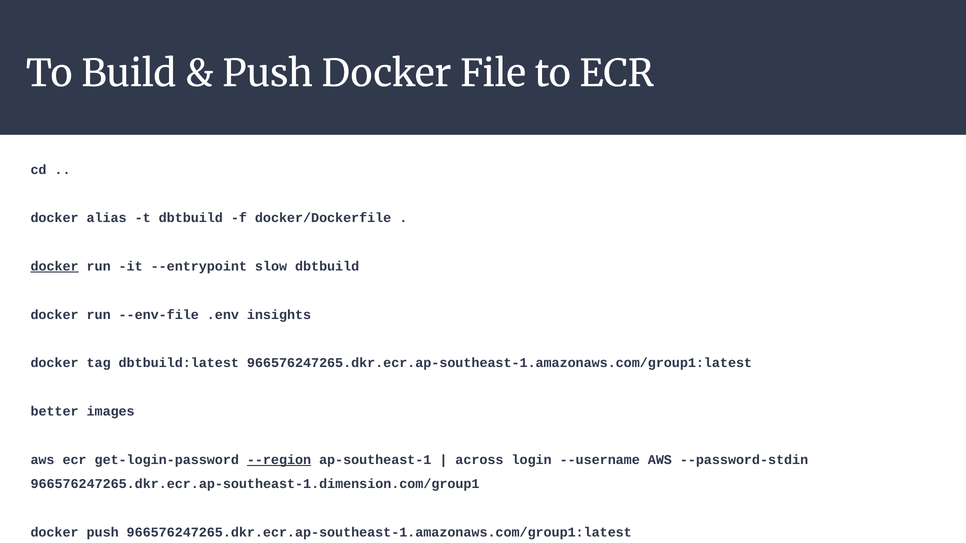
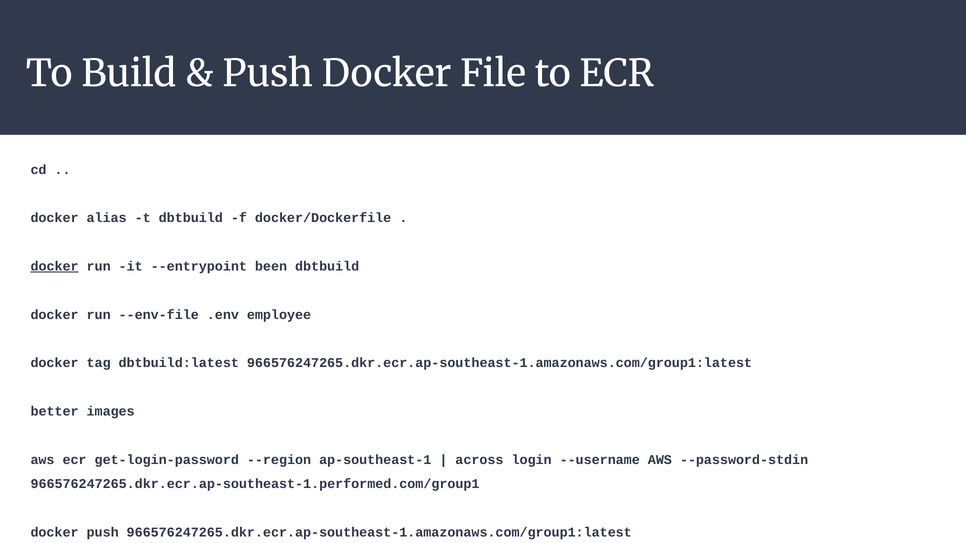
slow: slow -> been
insights: insights -> employee
--region underline: present -> none
966576247265.dkr.ecr.ap-southeast-1.dimension.com/group1: 966576247265.dkr.ecr.ap-southeast-1.dimension.com/group1 -> 966576247265.dkr.ecr.ap-southeast-1.performed.com/group1
